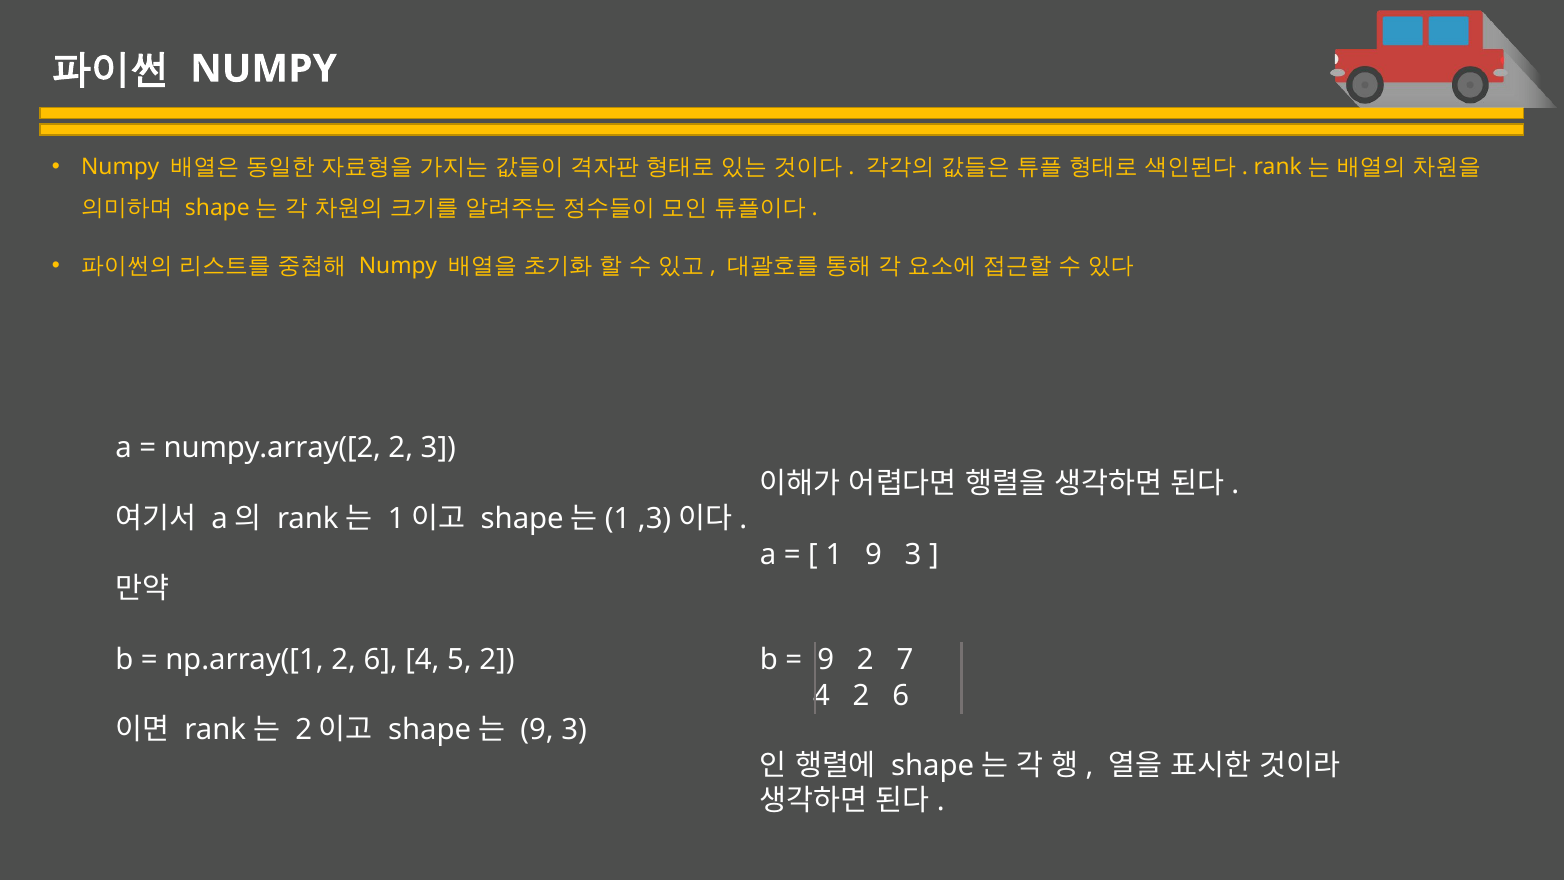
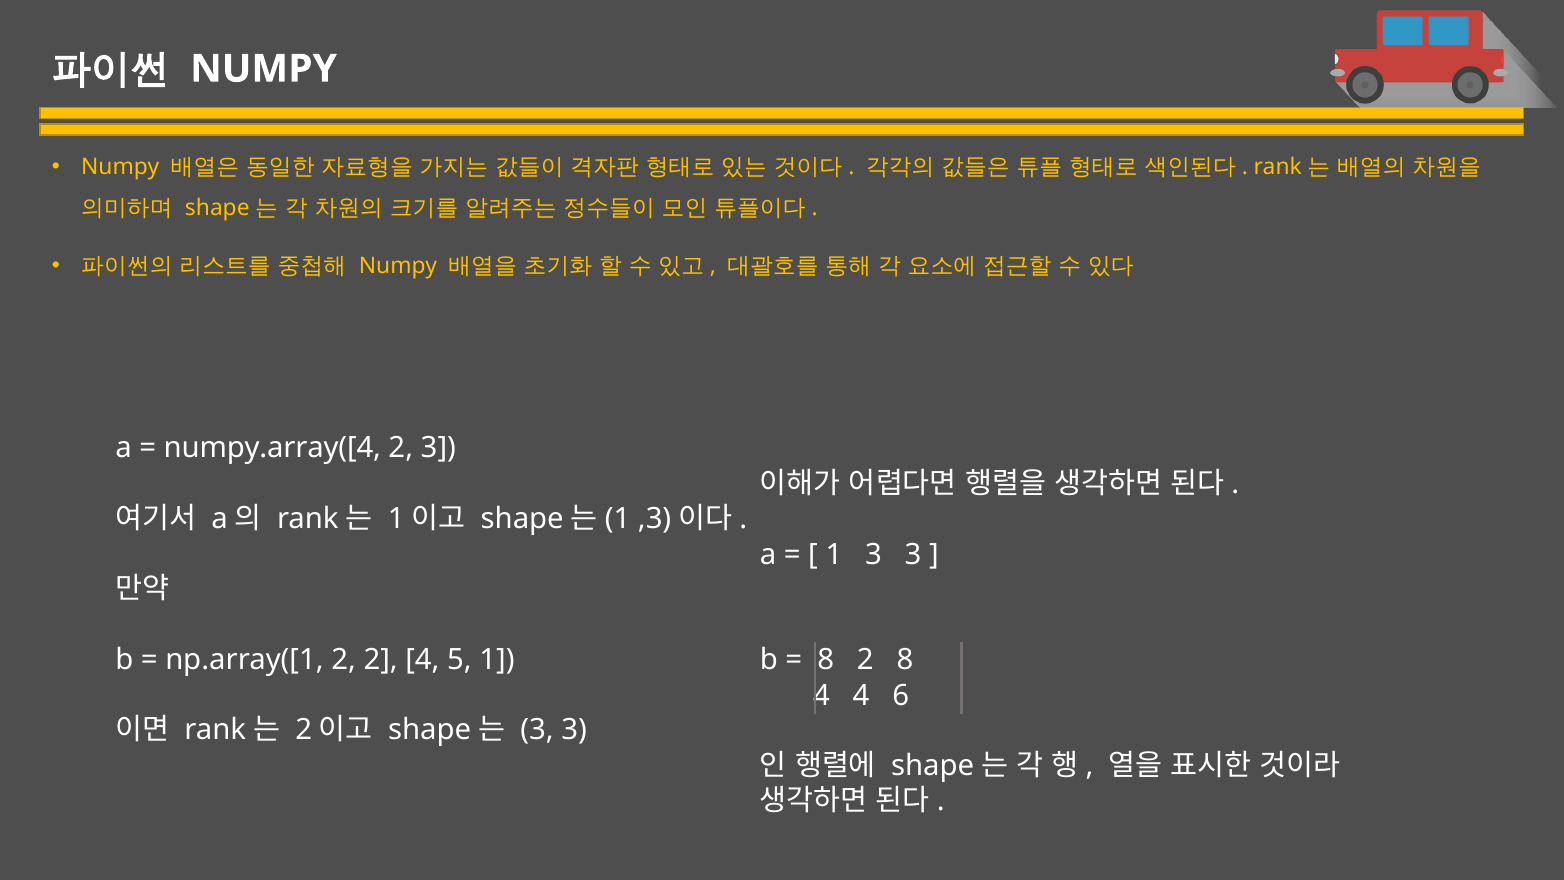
numpy.array([2: numpy.array([2 -> numpy.array([4
1 9: 9 -> 3
np.array([1 2 6: 6 -> 2
5 2: 2 -> 1
9 at (826, 660): 9 -> 8
2 7: 7 -> 8
4 2: 2 -> 4
9 at (537, 730): 9 -> 3
